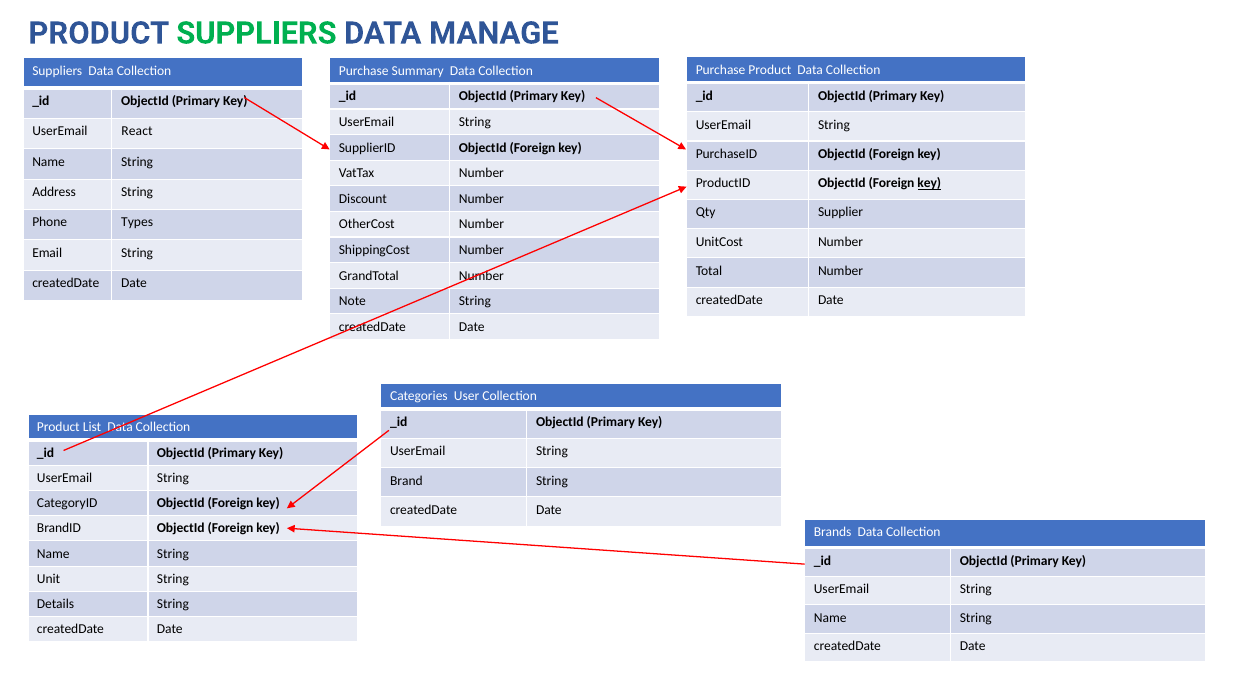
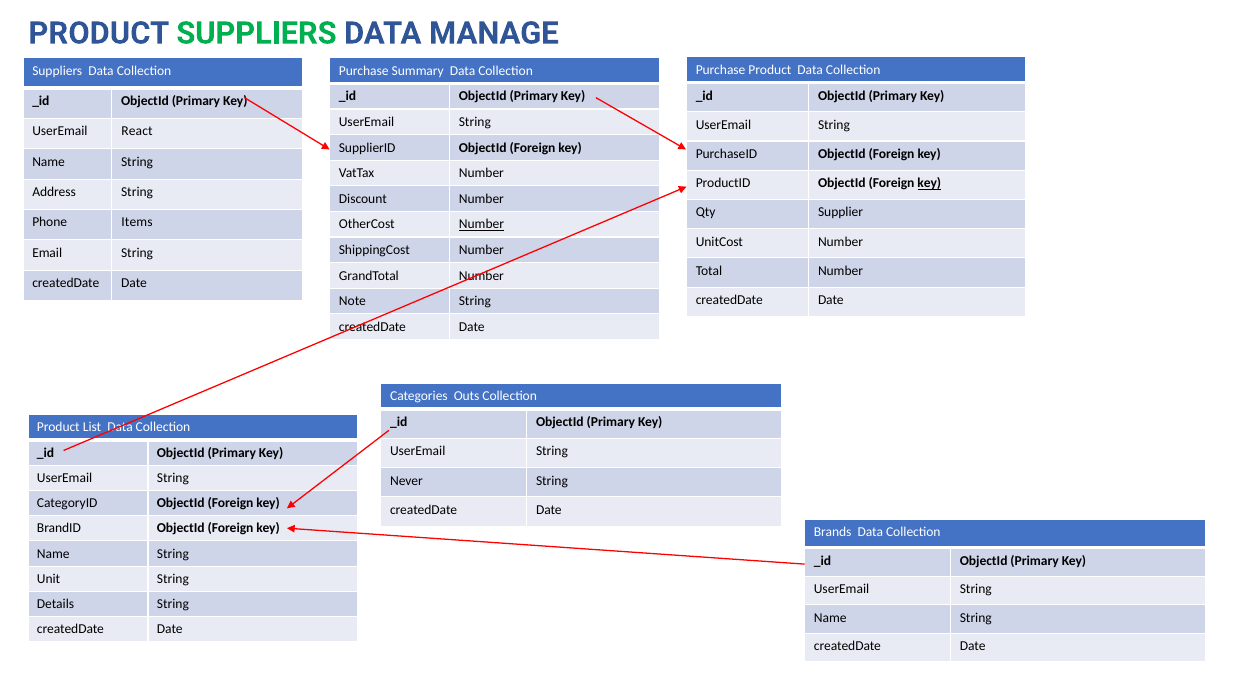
Types: Types -> Items
Number at (481, 224) underline: none -> present
User: User -> Outs
Brand: Brand -> Never
